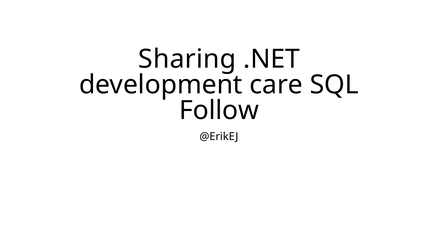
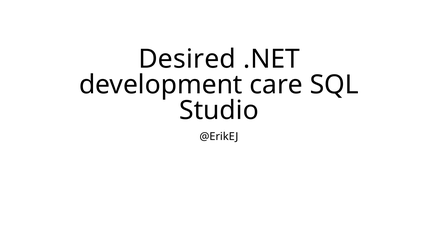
Sharing: Sharing -> Desired
Follow: Follow -> Studio
